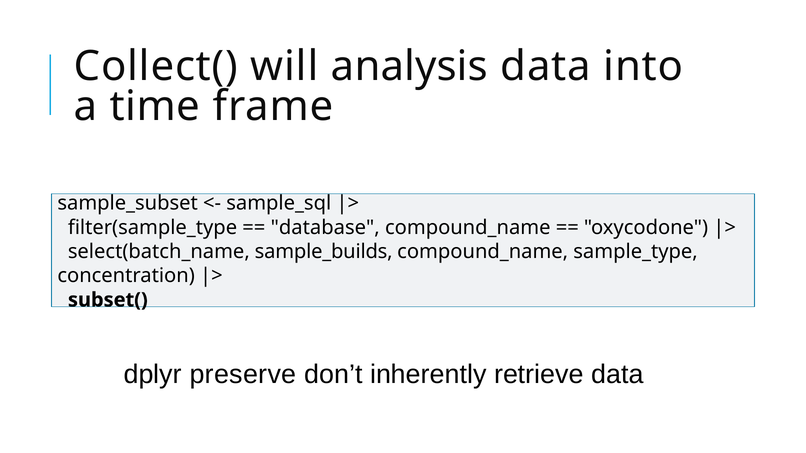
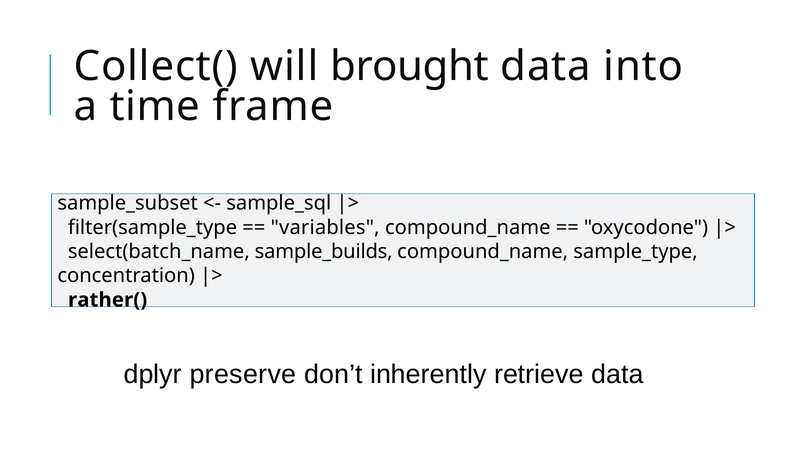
analysis: analysis -> brought
database: database -> variables
subset(: subset( -> rather(
